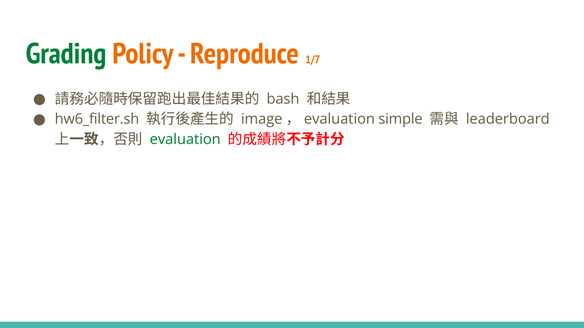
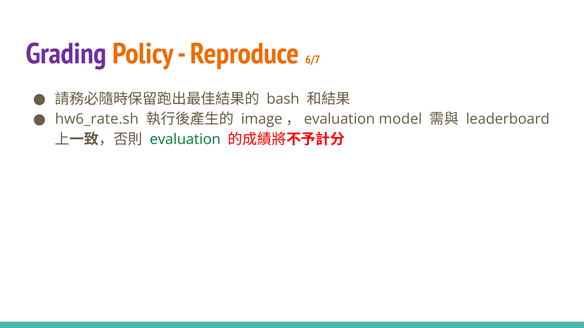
Grading colour: green -> purple
1/7: 1/7 -> 6/7
hw6_filter.sh: hw6_filter.sh -> hw6_rate.sh
simple: simple -> model
